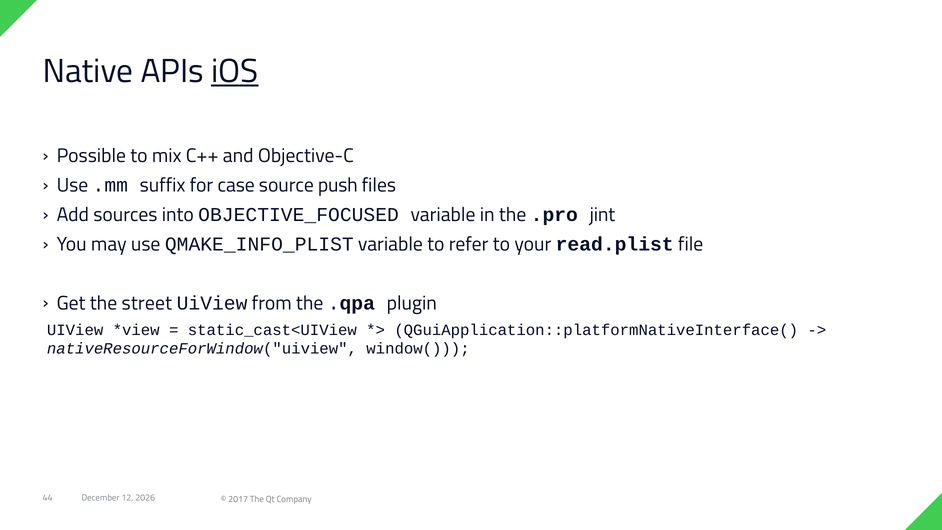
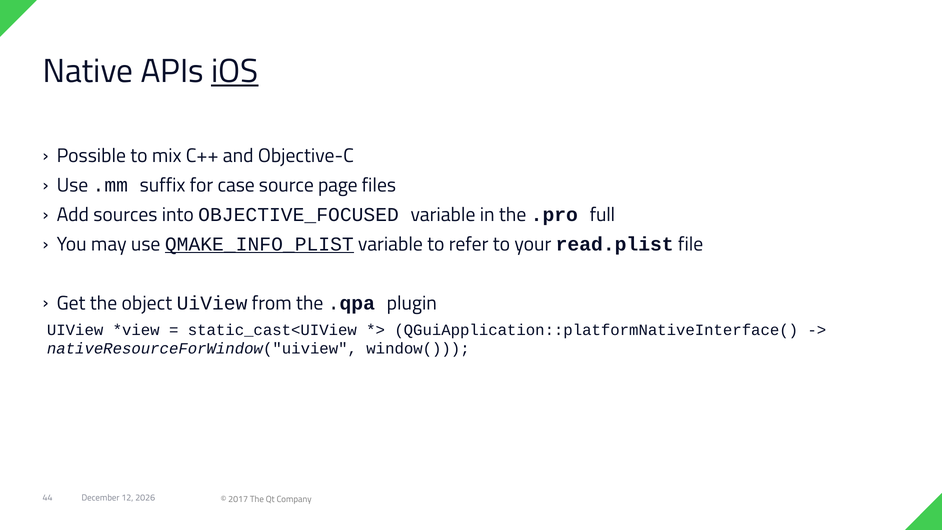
push: push -> page
jint: jint -> full
QMAKE_INFO_PLIST underline: none -> present
street: street -> object
